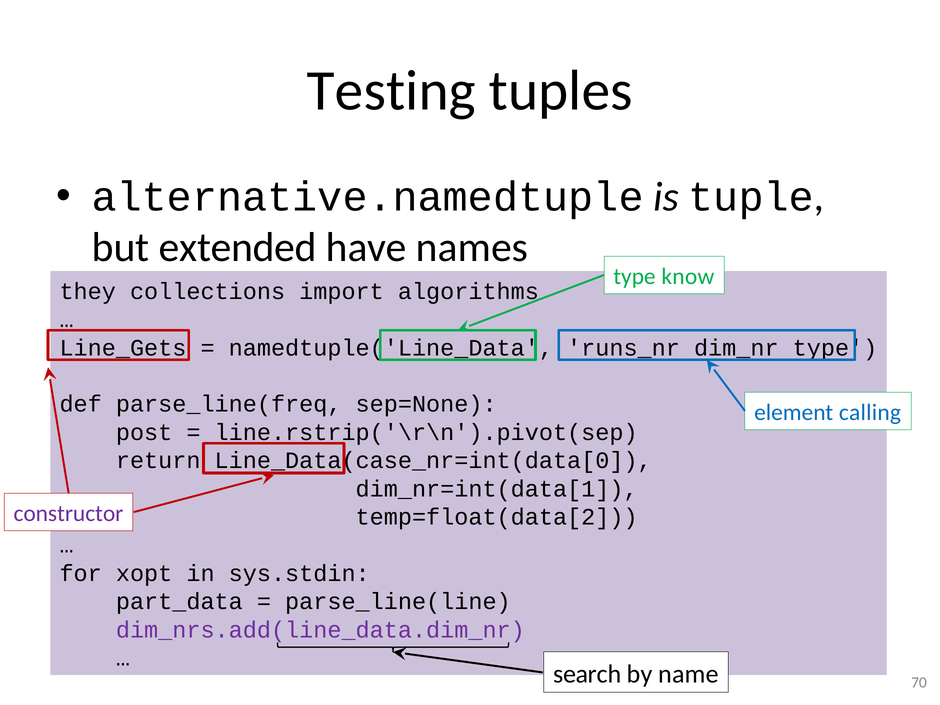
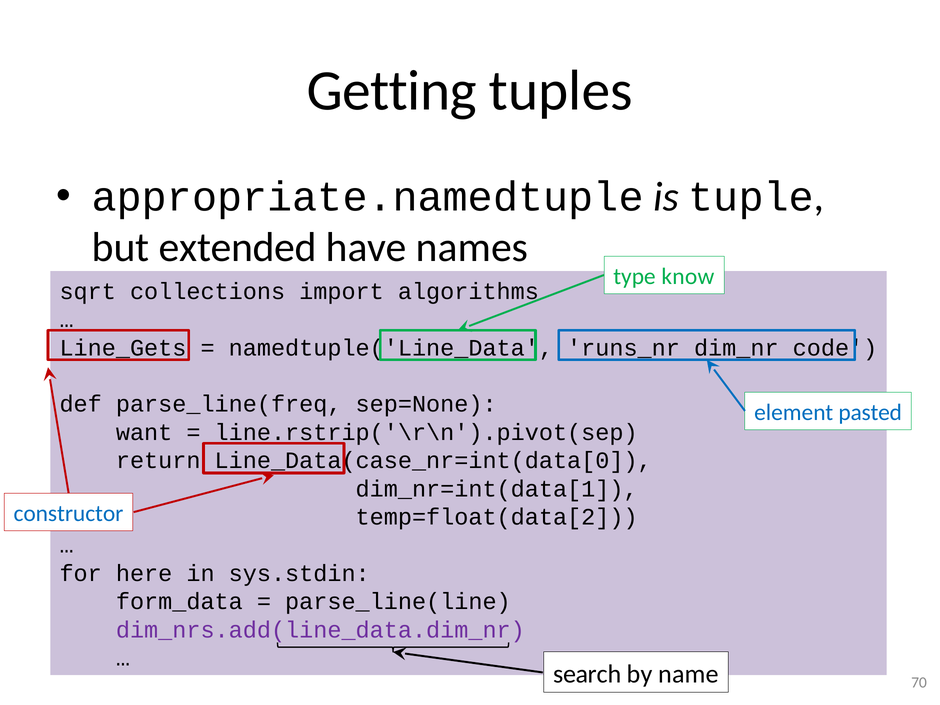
Testing: Testing -> Getting
alternative.namedtuple: alternative.namedtuple -> appropriate.namedtuple
they: they -> sqrt
dim_nr type: type -> code
calling: calling -> pasted
post: post -> want
constructor colour: purple -> blue
xopt: xopt -> here
part_data: part_data -> form_data
